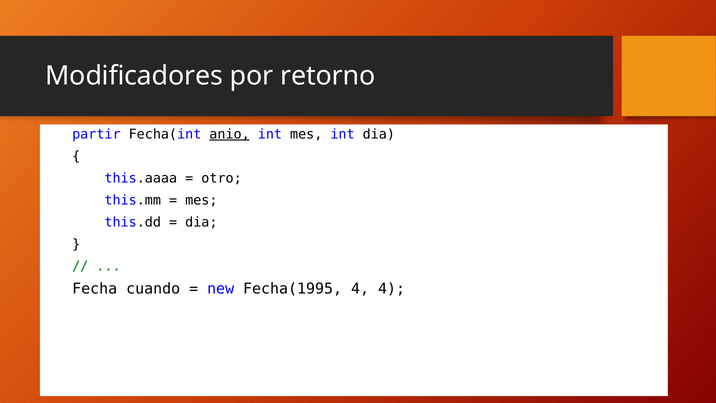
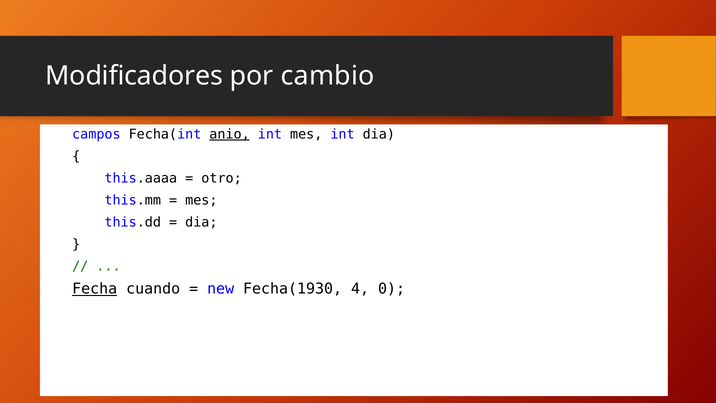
retorno: retorno -> cambio
partir: partir -> campos
Fecha underline: none -> present
Fecha(1995: Fecha(1995 -> Fecha(1930
4 4: 4 -> 0
